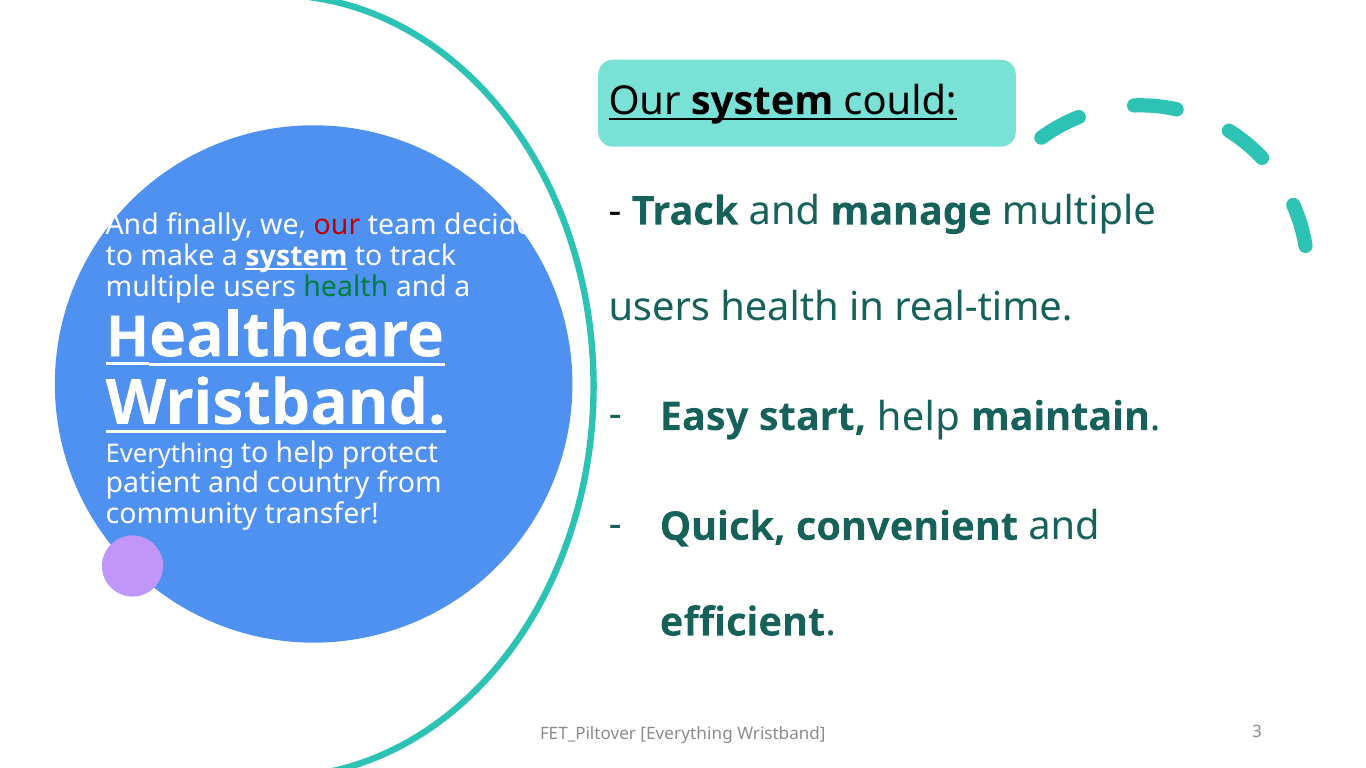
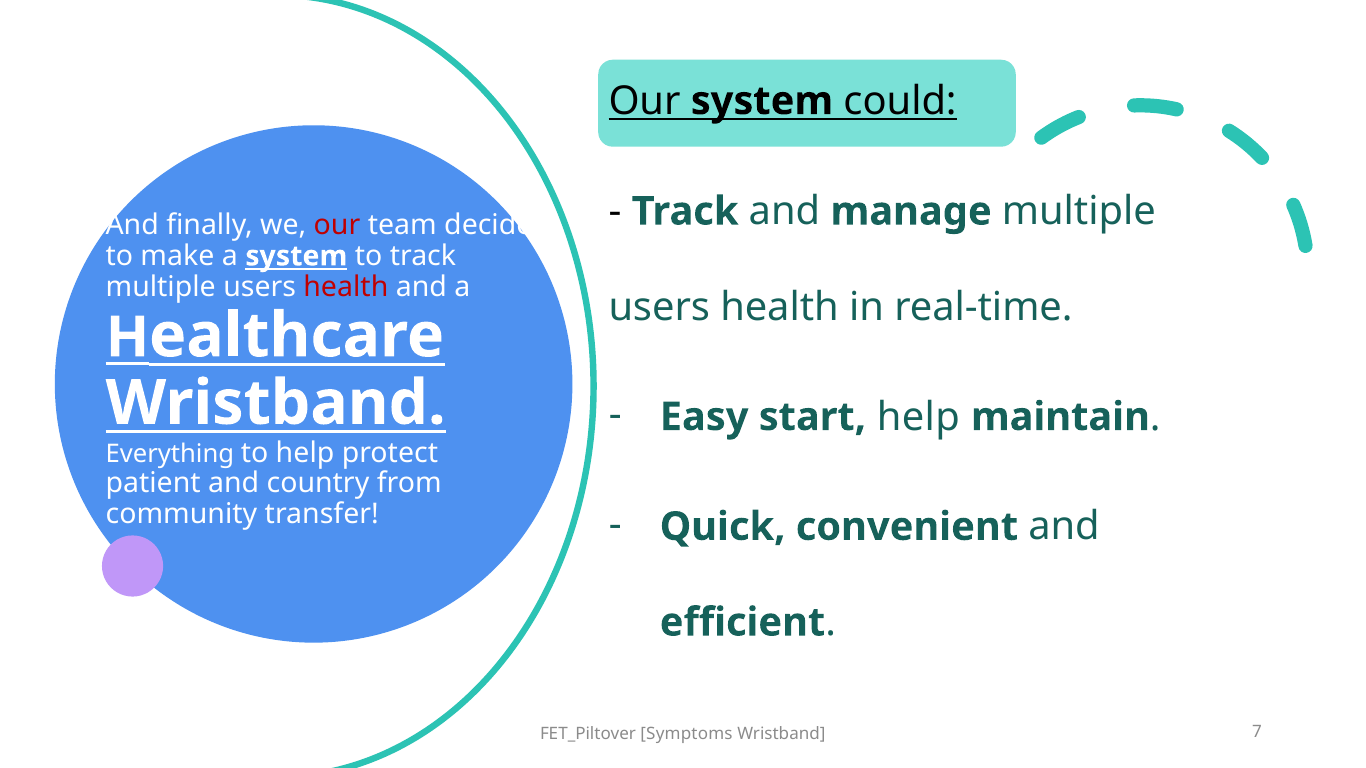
health at (346, 287) colour: green -> red
FET_Piltover Everything: Everything -> Symptoms
3: 3 -> 7
